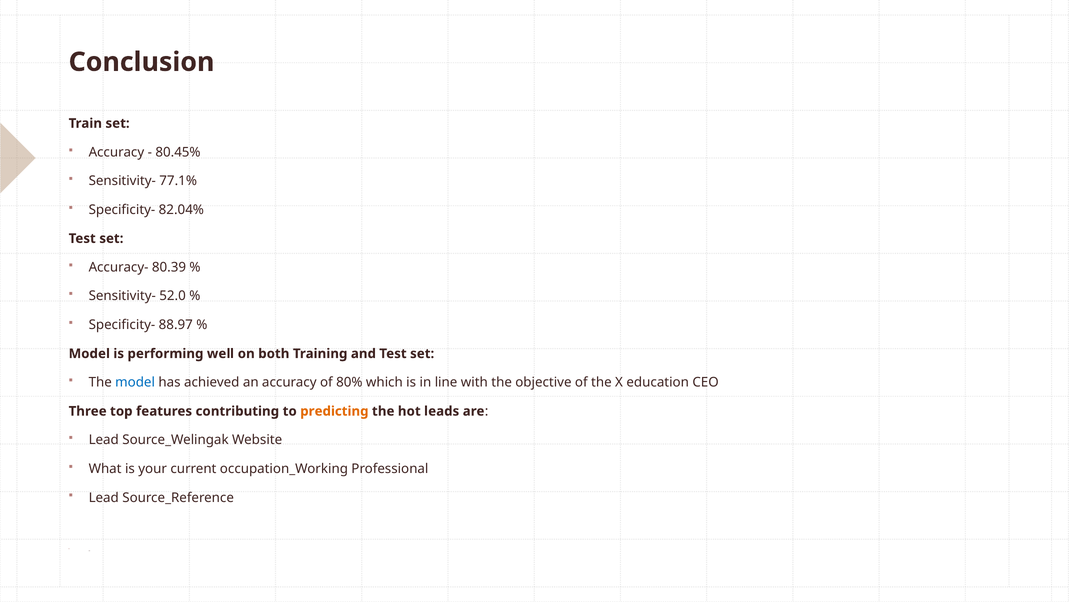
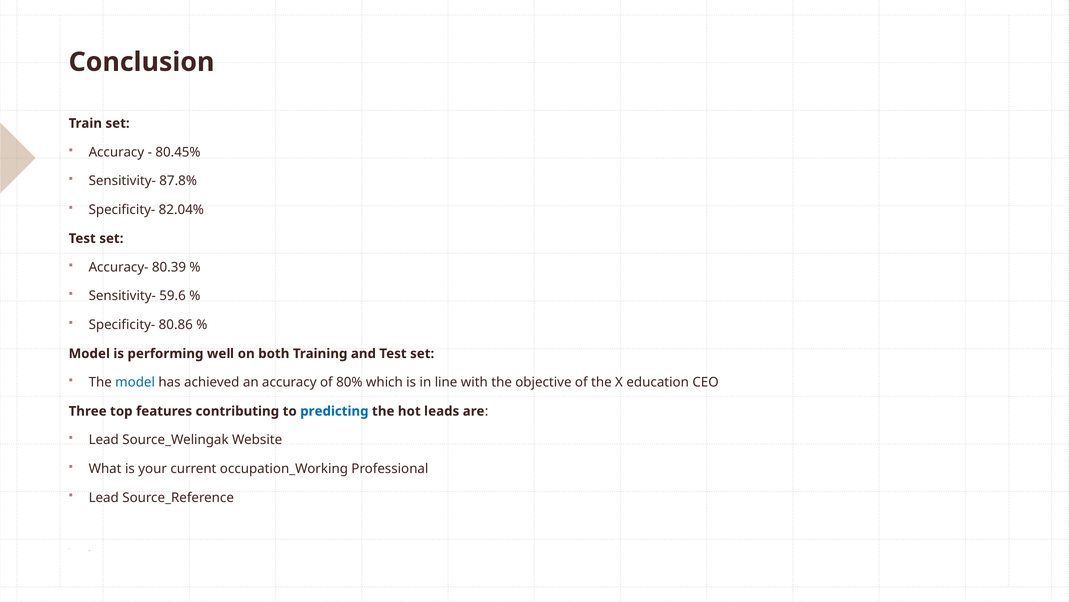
77.1%: 77.1% -> 87.8%
52.0: 52.0 -> 59.6
88.97: 88.97 -> 80.86
predicting colour: orange -> blue
